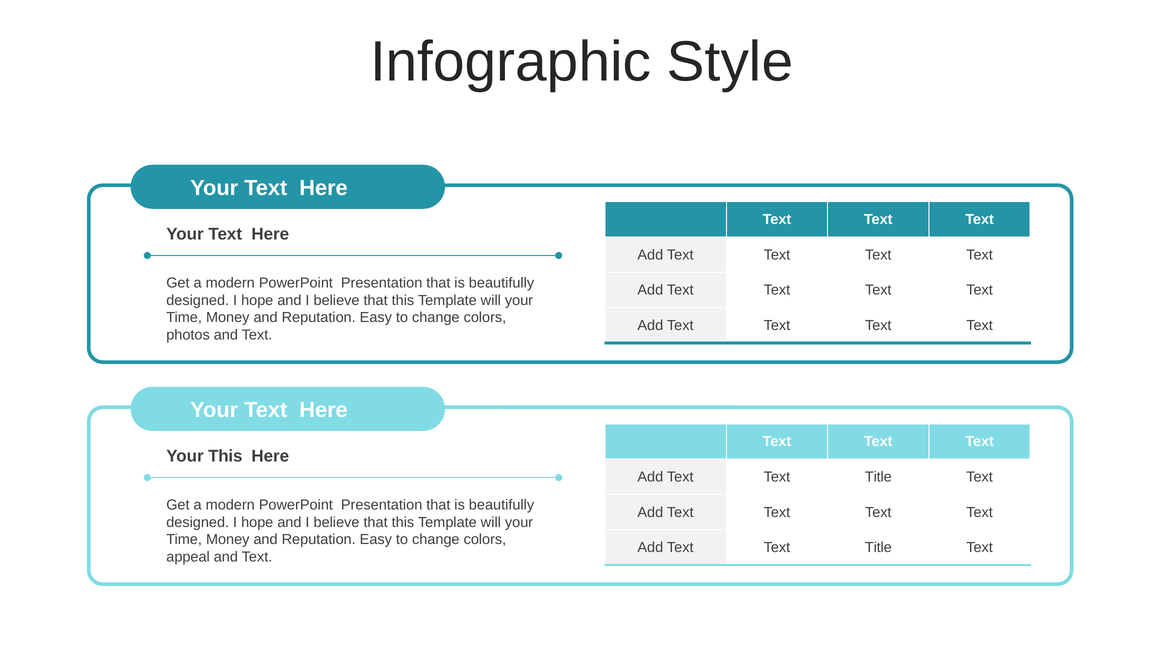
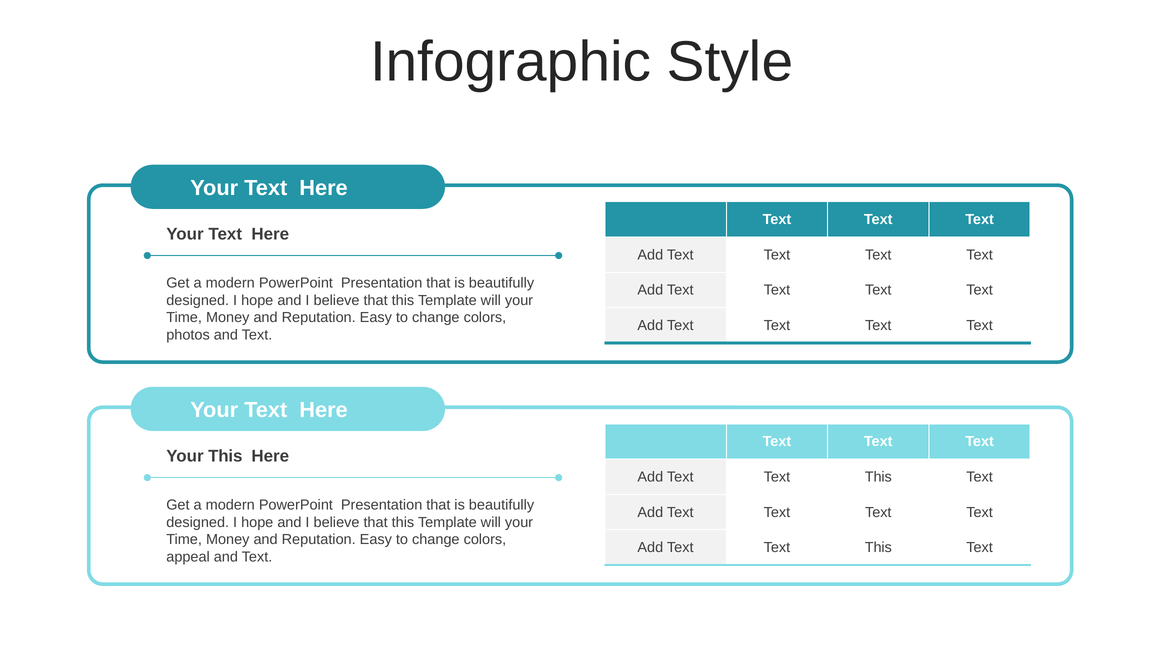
Title at (878, 477): Title -> This
Title at (878, 548): Title -> This
